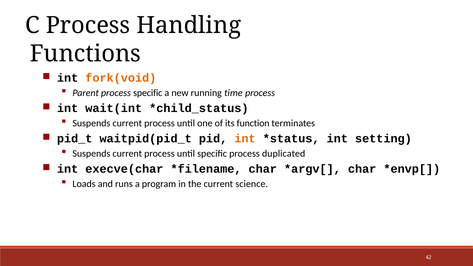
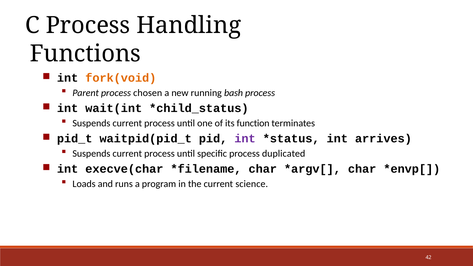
process specific: specific -> chosen
time: time -> bash
int at (245, 139) colour: orange -> purple
setting: setting -> arrives
